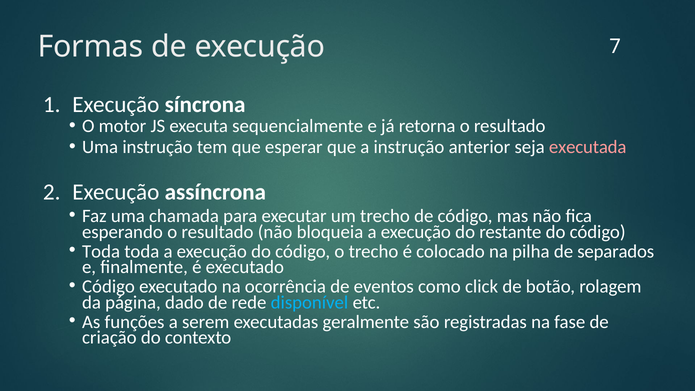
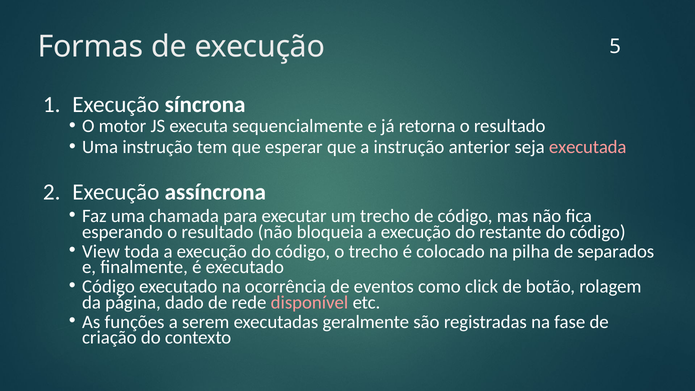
7: 7 -> 5
Toda at (101, 251): Toda -> View
disponível colour: light blue -> pink
